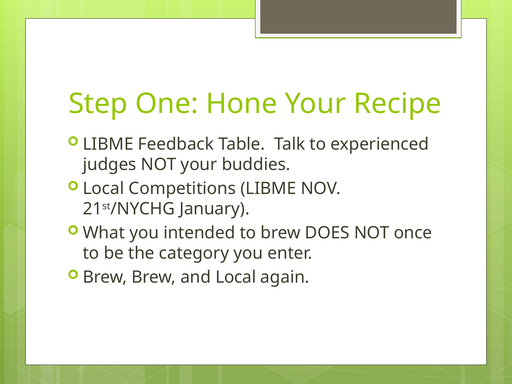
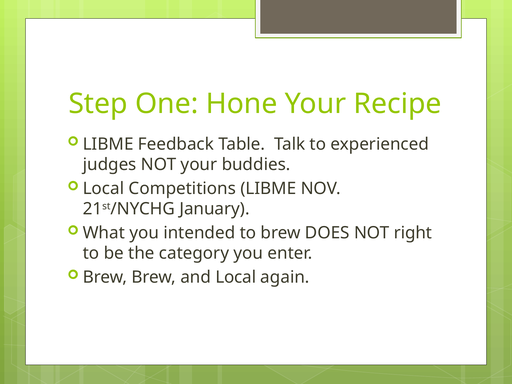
once: once -> right
